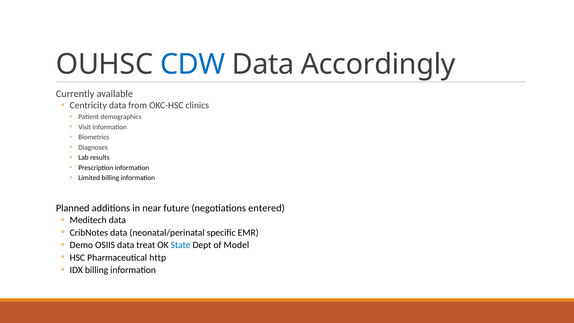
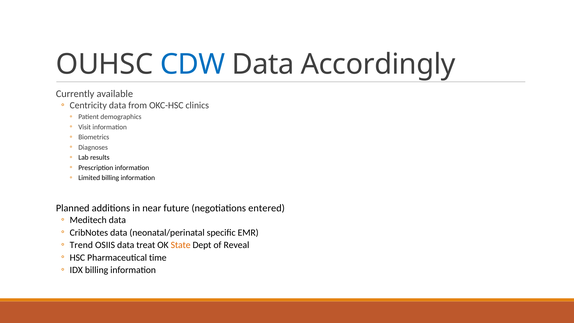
Demo: Demo -> Trend
State colour: blue -> orange
Model: Model -> Reveal
http: http -> time
